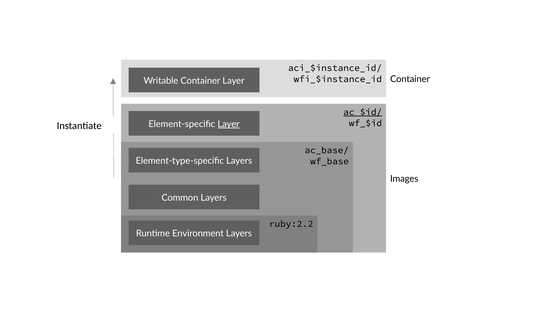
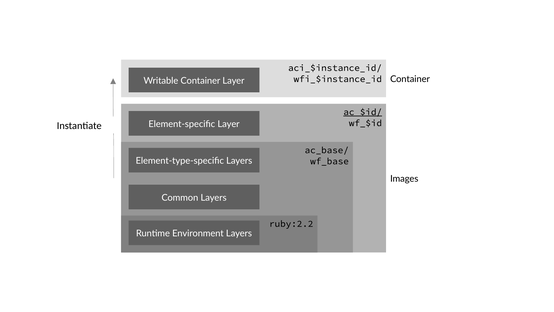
Layer at (229, 124) underline: present -> none
